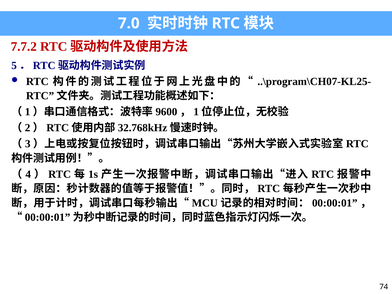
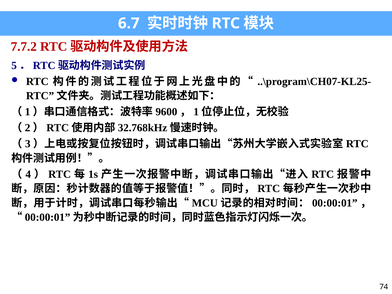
7.0: 7.0 -> 6.7
